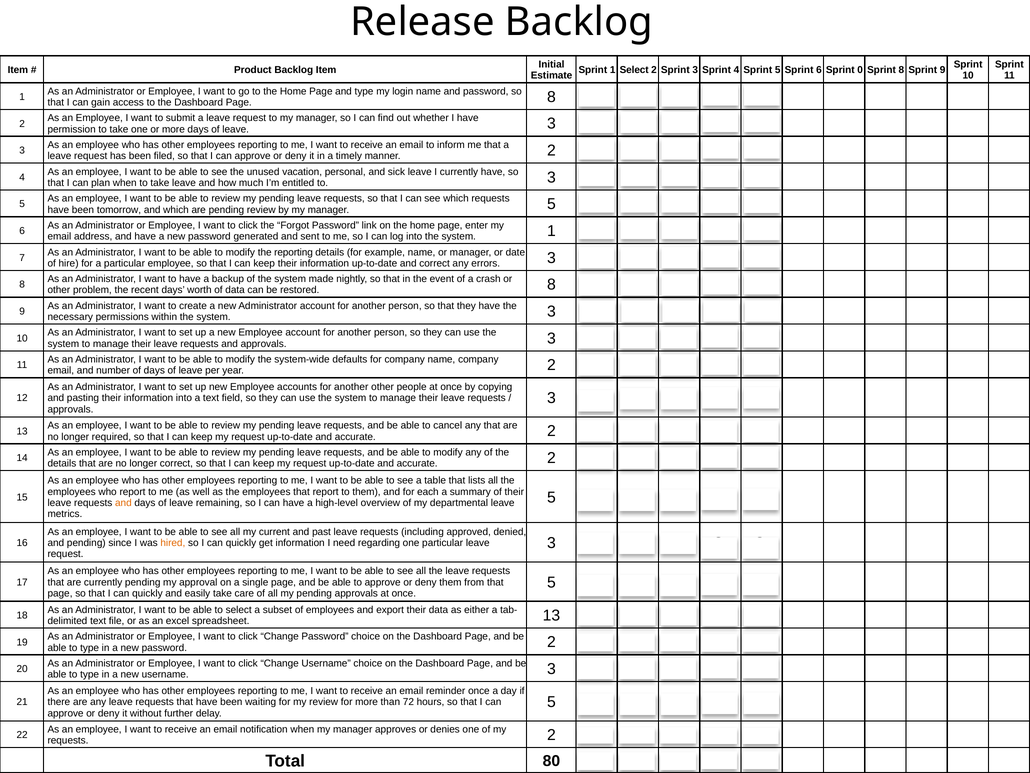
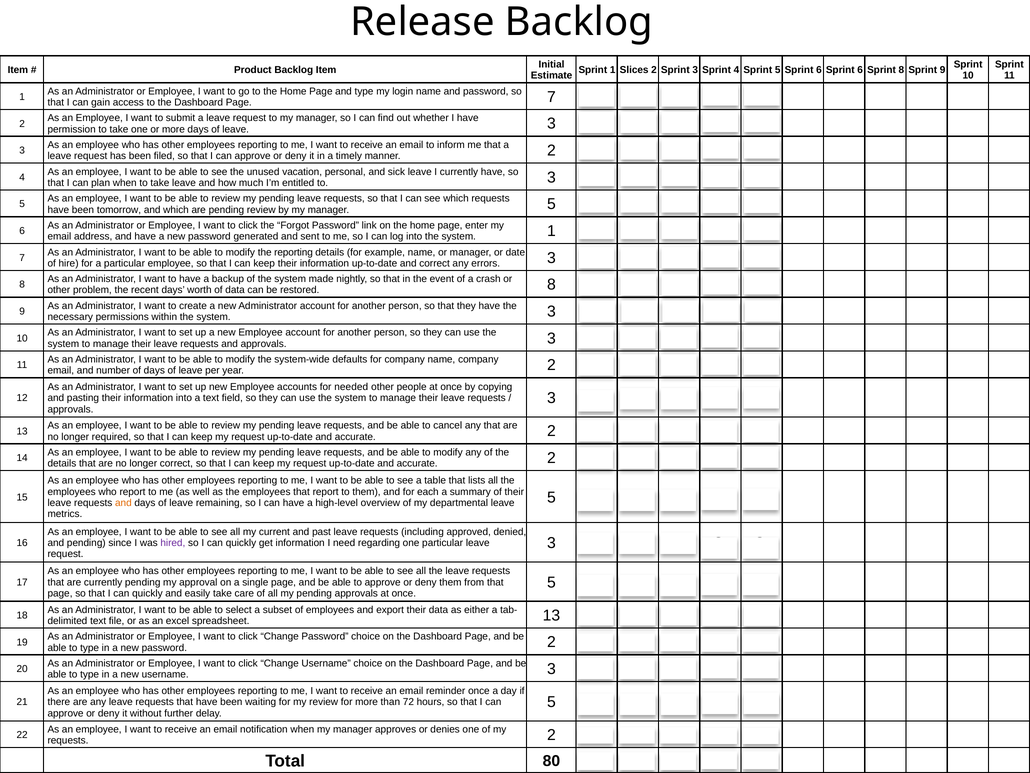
1 Select: Select -> Slices
6 Sprint 0: 0 -> 6
Page 8: 8 -> 7
accounts for another: another -> needed
hired colour: orange -> purple
